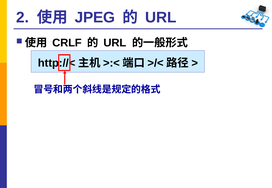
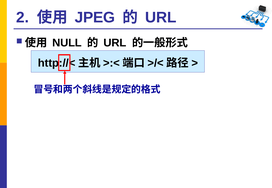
CRLF: CRLF -> NULL
